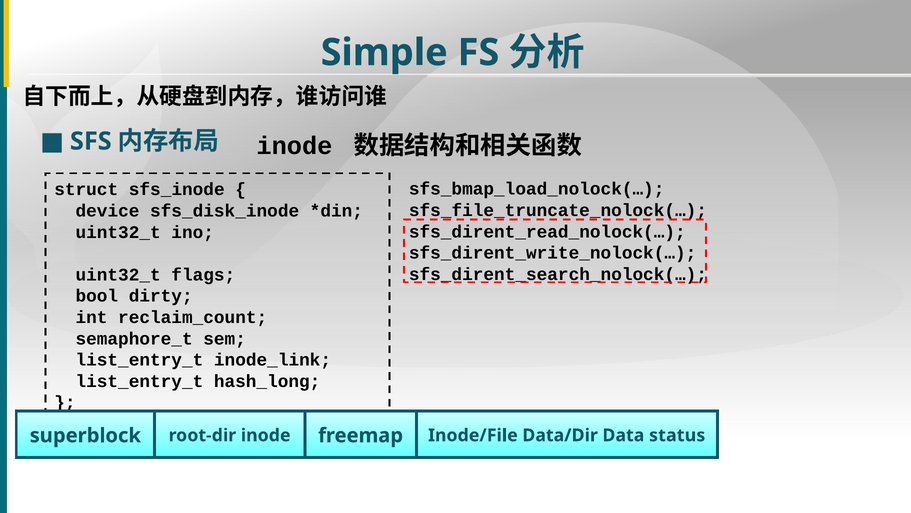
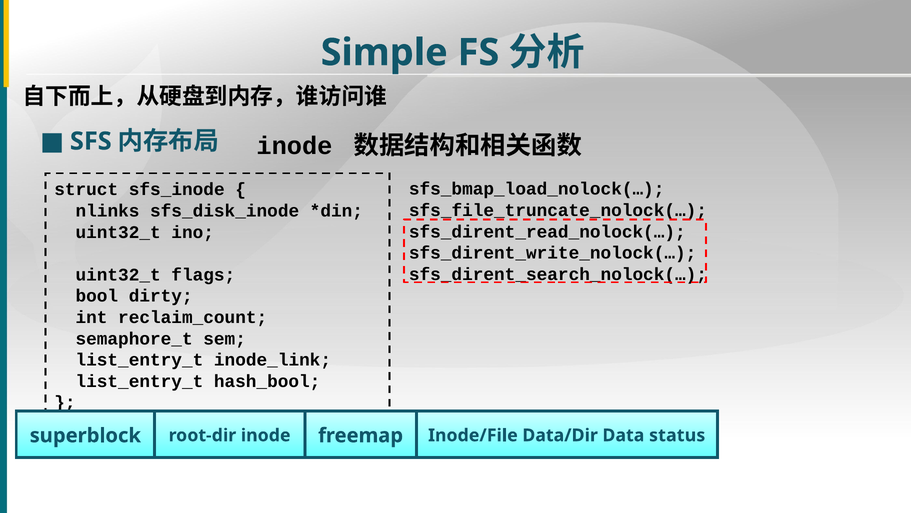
device: device -> nlinks
hash_long: hash_long -> hash_bool
